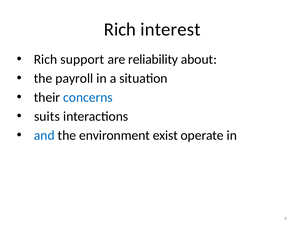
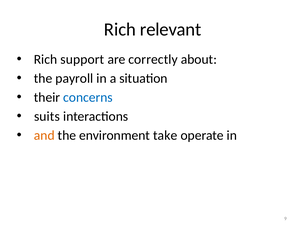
interest: interest -> relevant
reliability: reliability -> correctly
and colour: blue -> orange
exist: exist -> take
